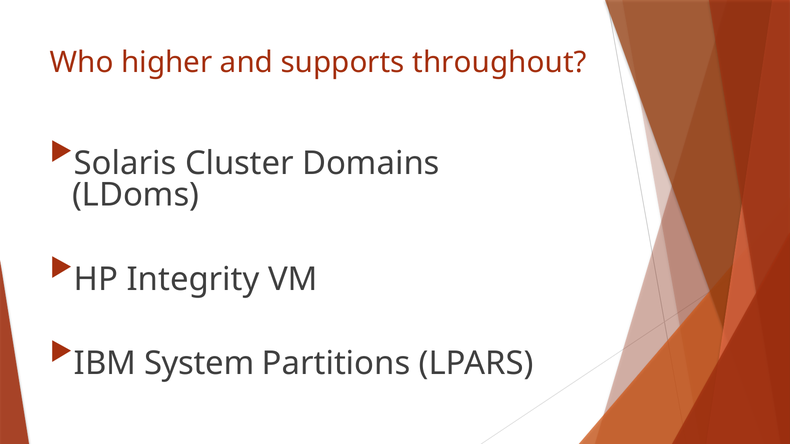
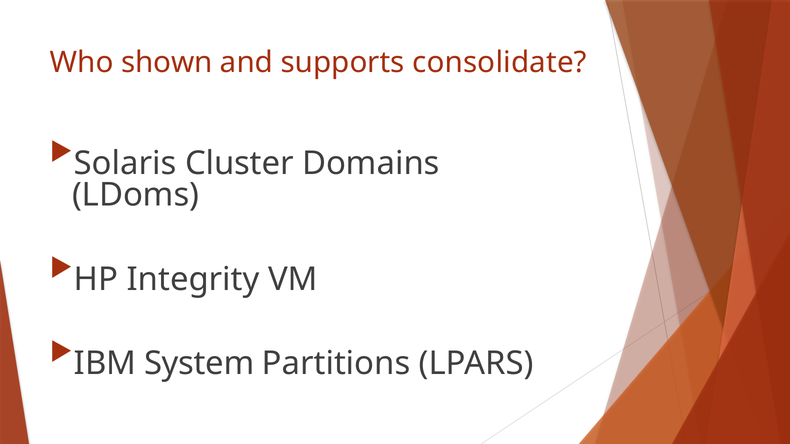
higher: higher -> shown
throughout: throughout -> consolidate
